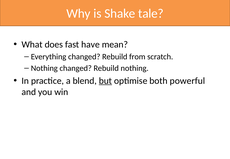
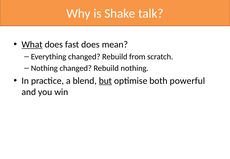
tale: tale -> talk
What underline: none -> present
fast have: have -> does
